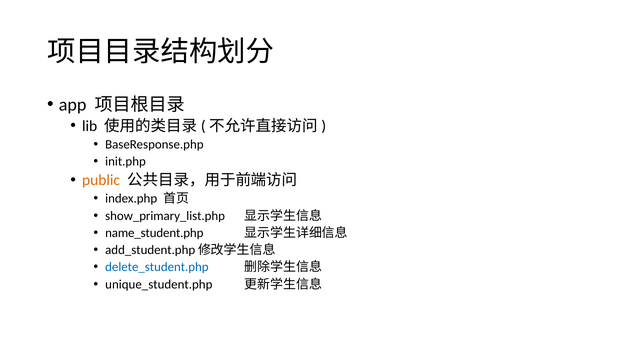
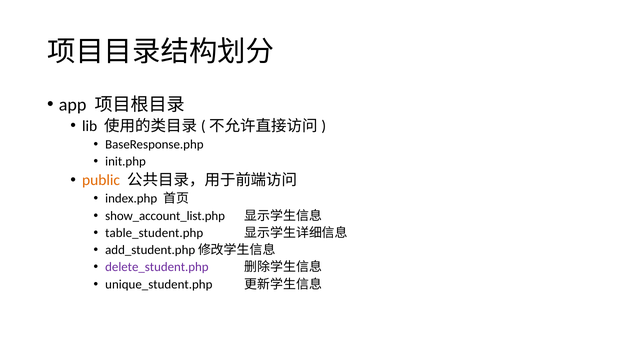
show_primary_list.php: show_primary_list.php -> show_account_list.php
name_student.php: name_student.php -> table_student.php
delete_student.php colour: blue -> purple
